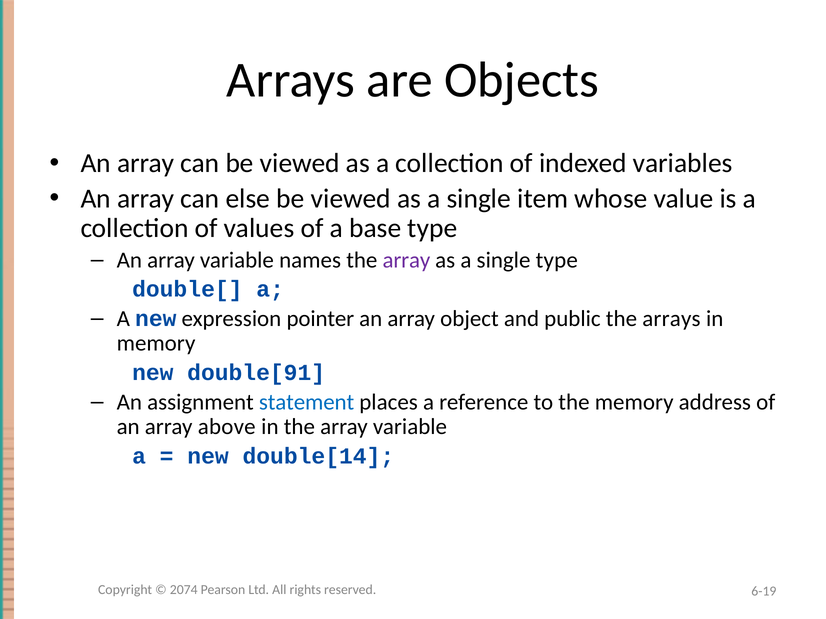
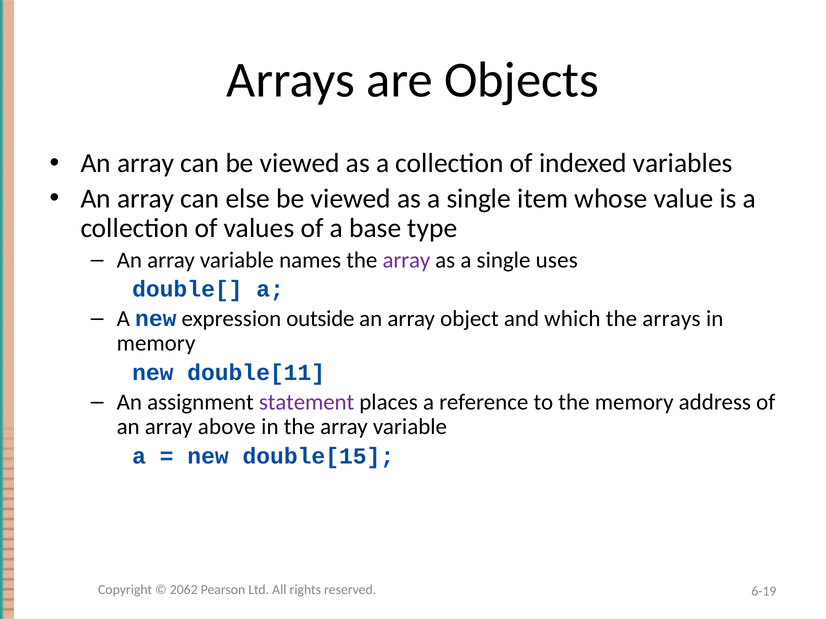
single type: type -> uses
pointer: pointer -> outside
public: public -> which
double[91: double[91 -> double[11
statement colour: blue -> purple
double[14: double[14 -> double[15
2074: 2074 -> 2062
